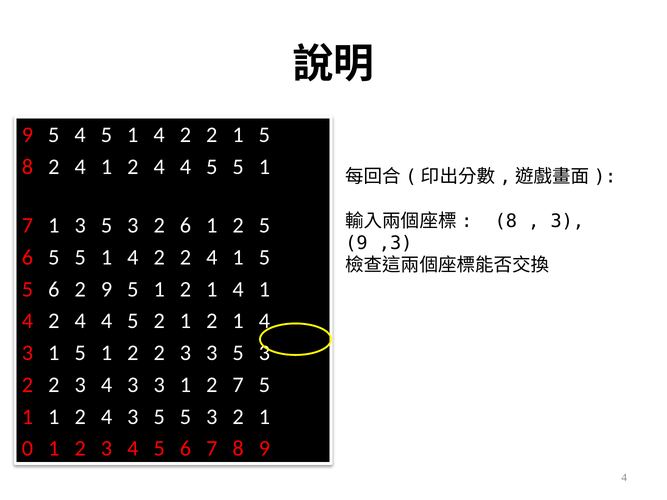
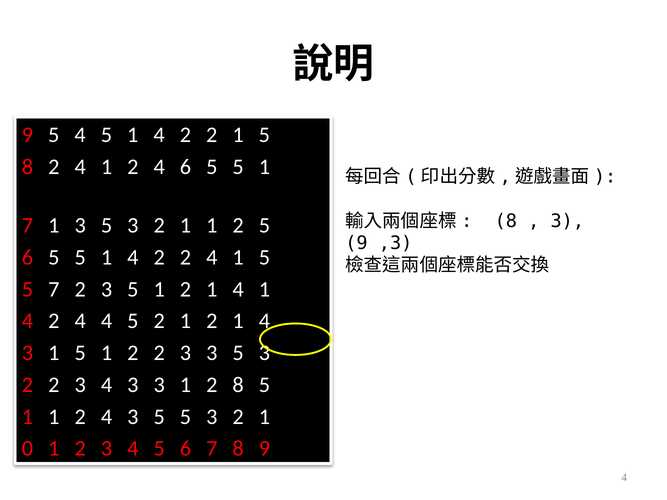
1 2 4 4: 4 -> 6
6 at (185, 226): 6 -> 1
6 at (54, 289): 6 -> 7
9 at (107, 289): 9 -> 3
2 7: 7 -> 8
